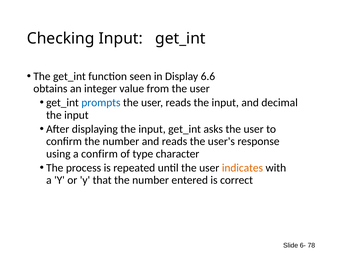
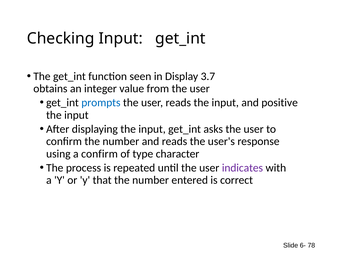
6.6: 6.6 -> 3.7
decimal: decimal -> positive
indicates colour: orange -> purple
